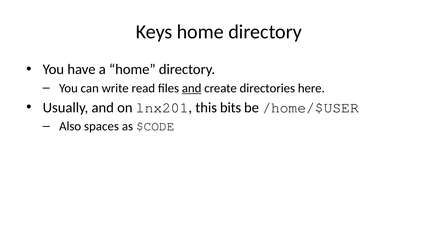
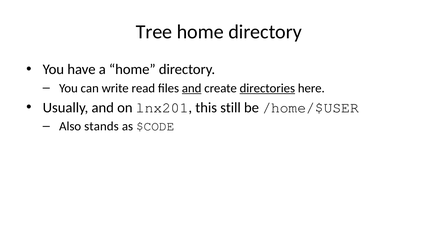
Keys: Keys -> Tree
directories underline: none -> present
bits: bits -> still
spaces: spaces -> stands
